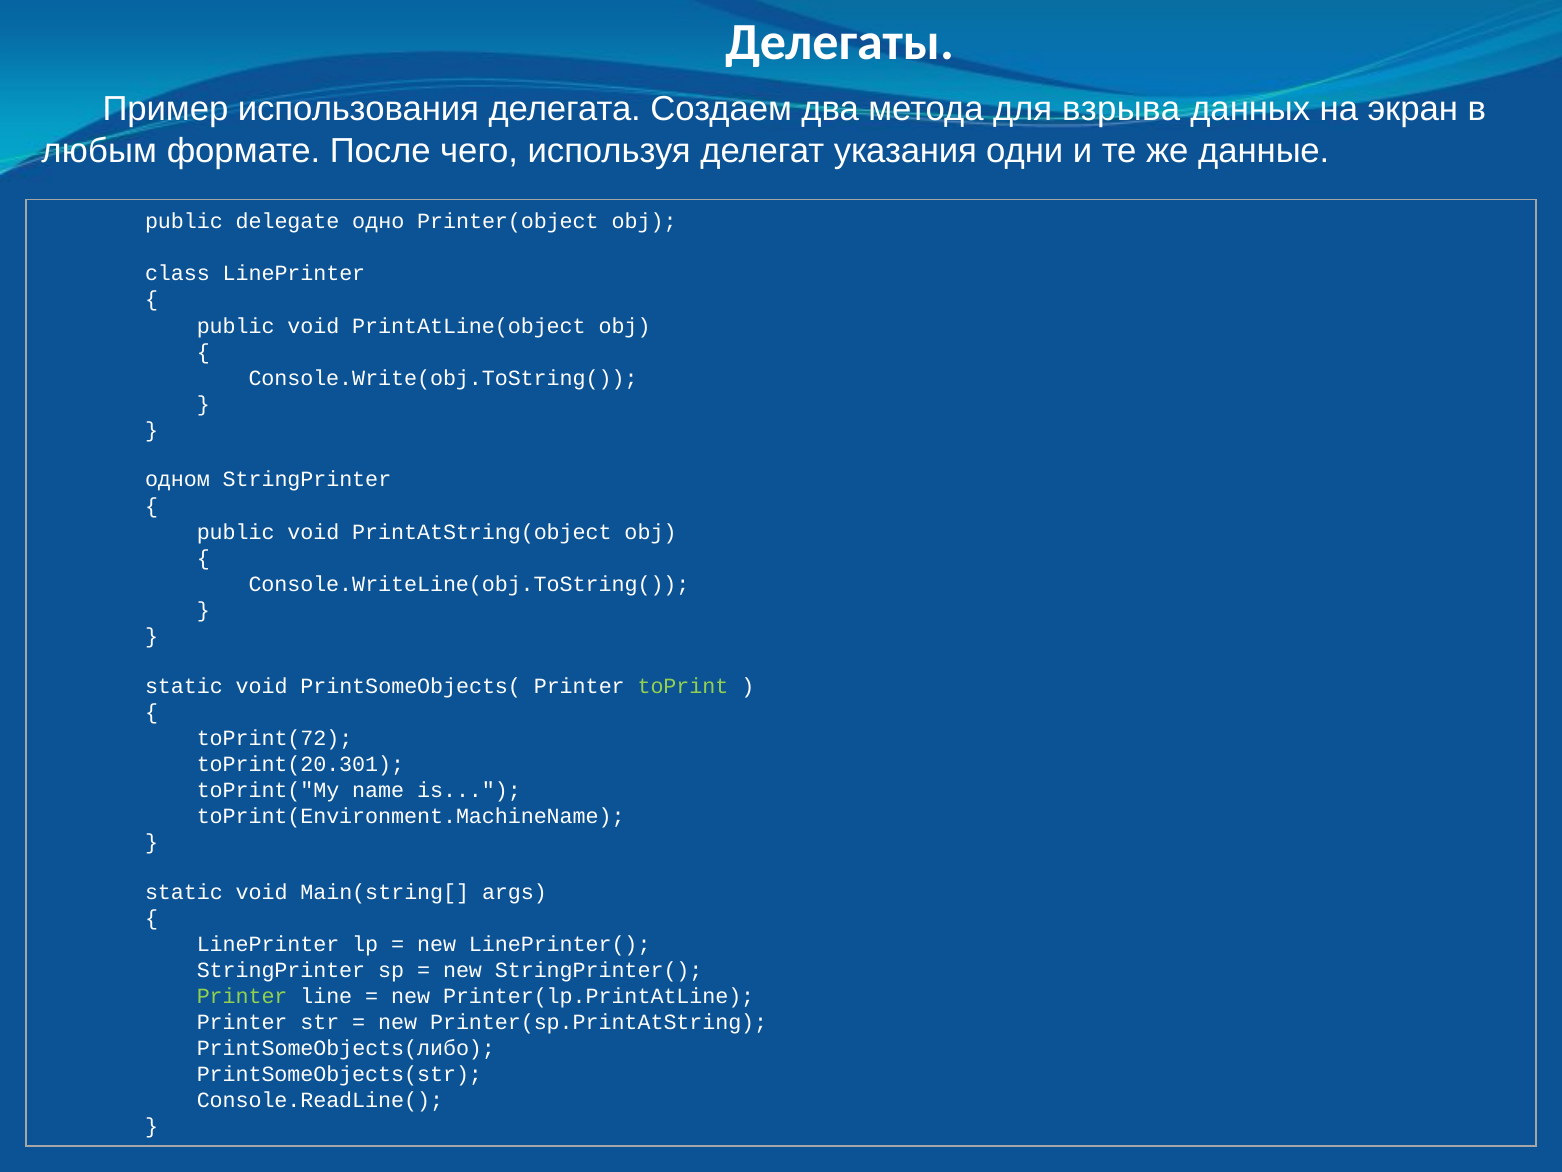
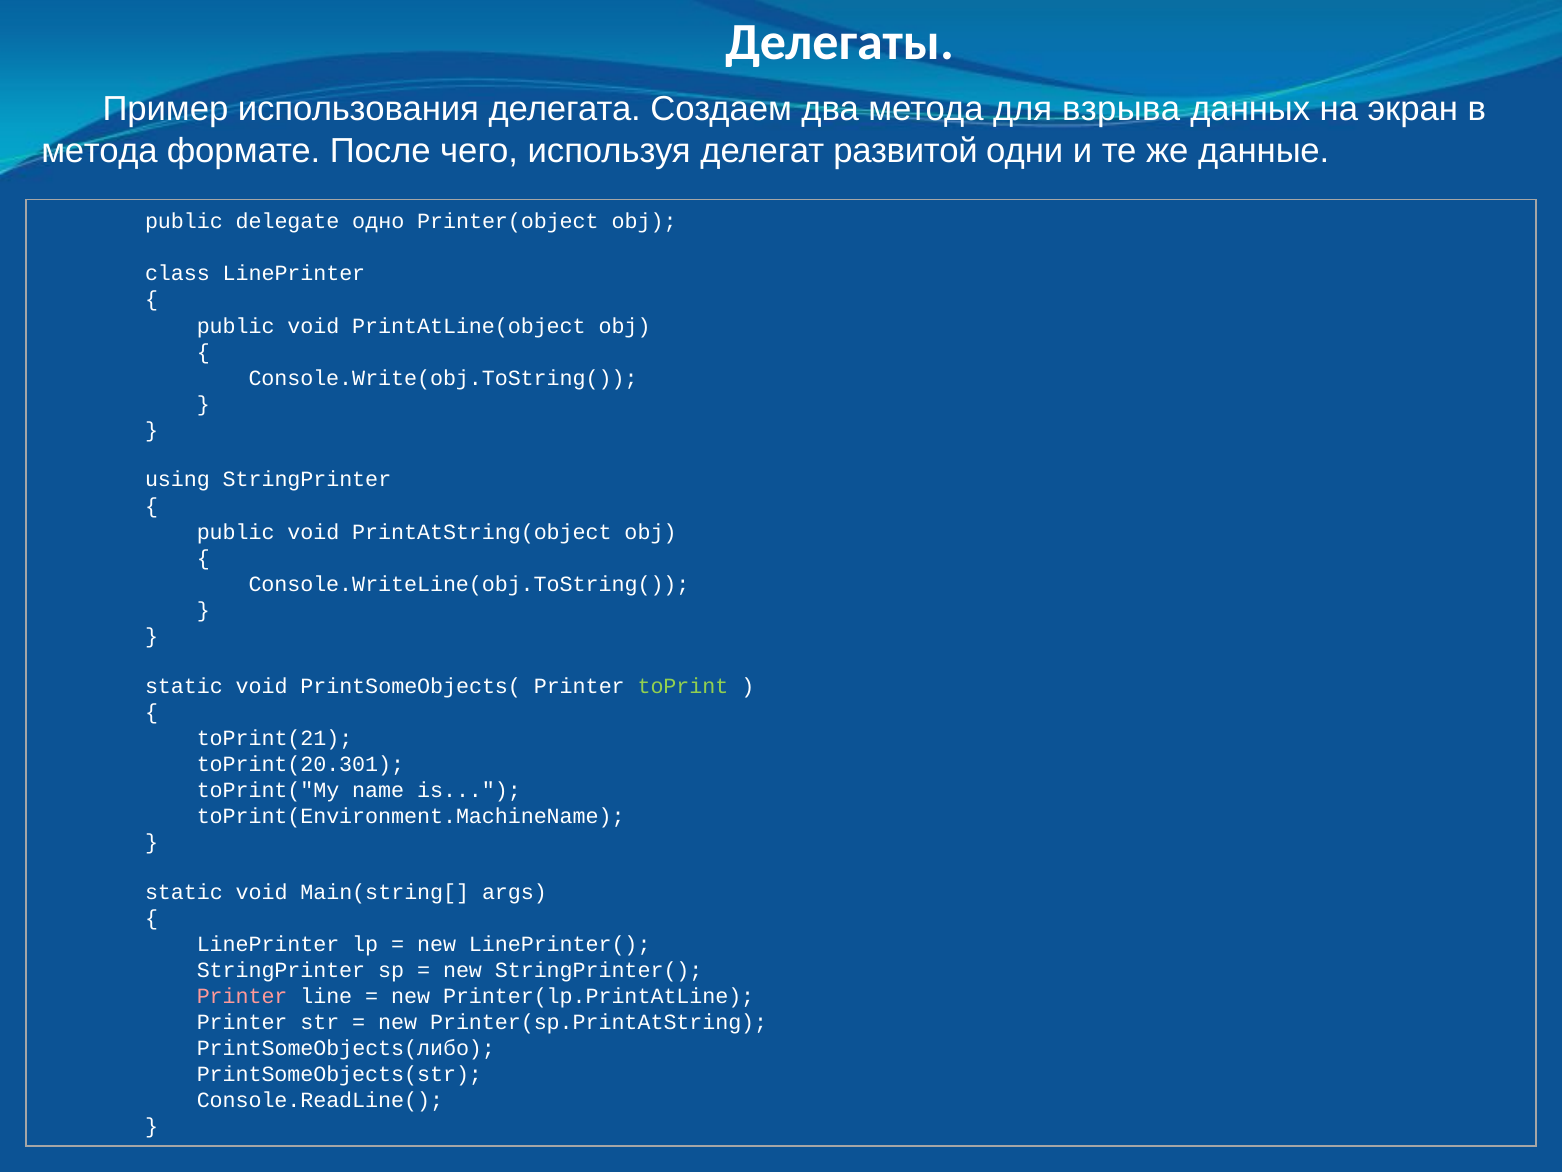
любым at (99, 151): любым -> метода
указания: указания -> развитой
одном: одном -> using
toPrint(72: toPrint(72 -> toPrint(21
Printer at (242, 996) colour: light green -> pink
